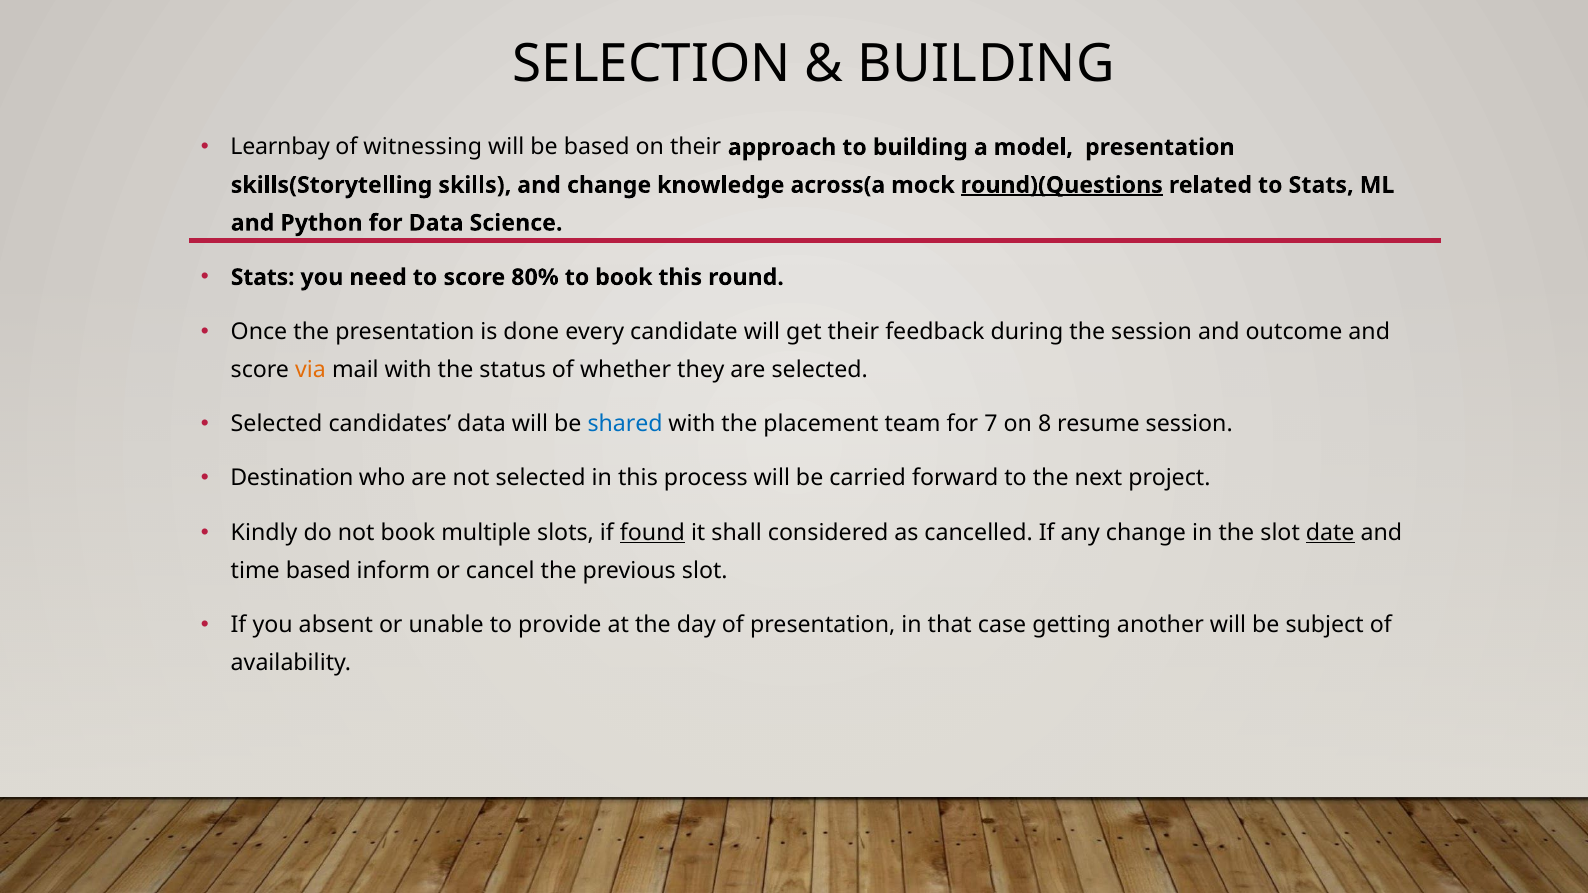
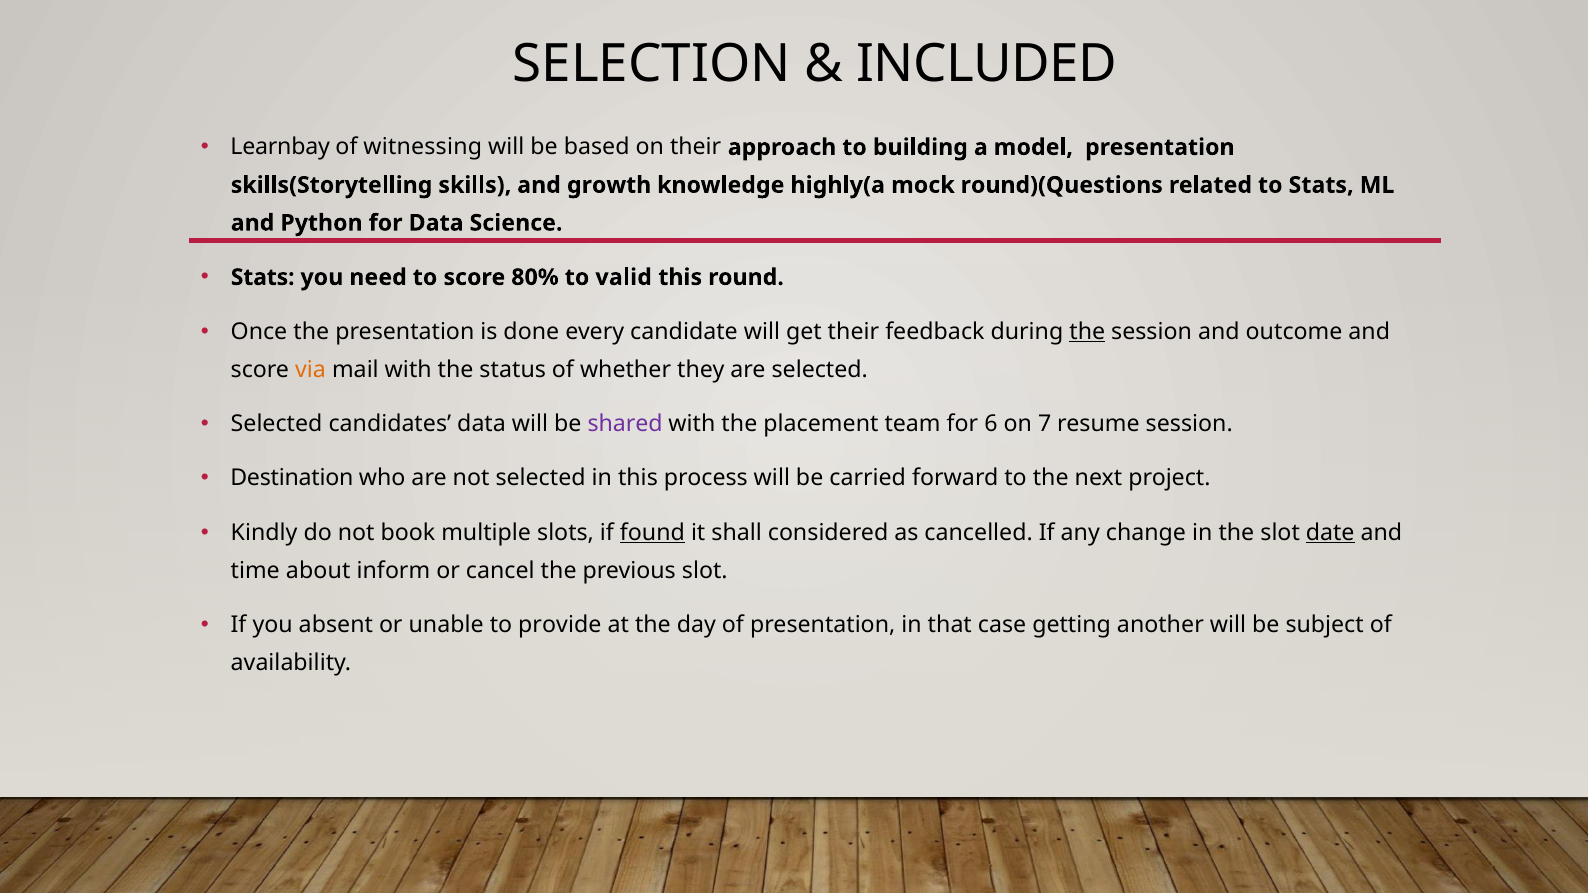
BUILDING at (986, 64): BUILDING -> INCLUDED
and change: change -> growth
across(a: across(a -> highly(a
round)(Questions underline: present -> none
to book: book -> valid
the at (1087, 332) underline: none -> present
shared colour: blue -> purple
7: 7 -> 6
8: 8 -> 7
time based: based -> about
